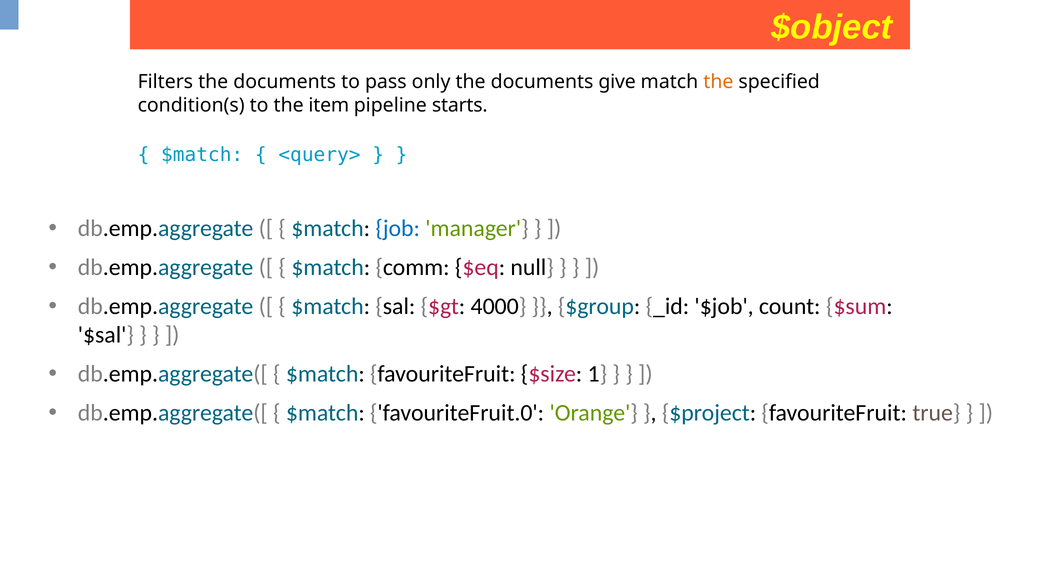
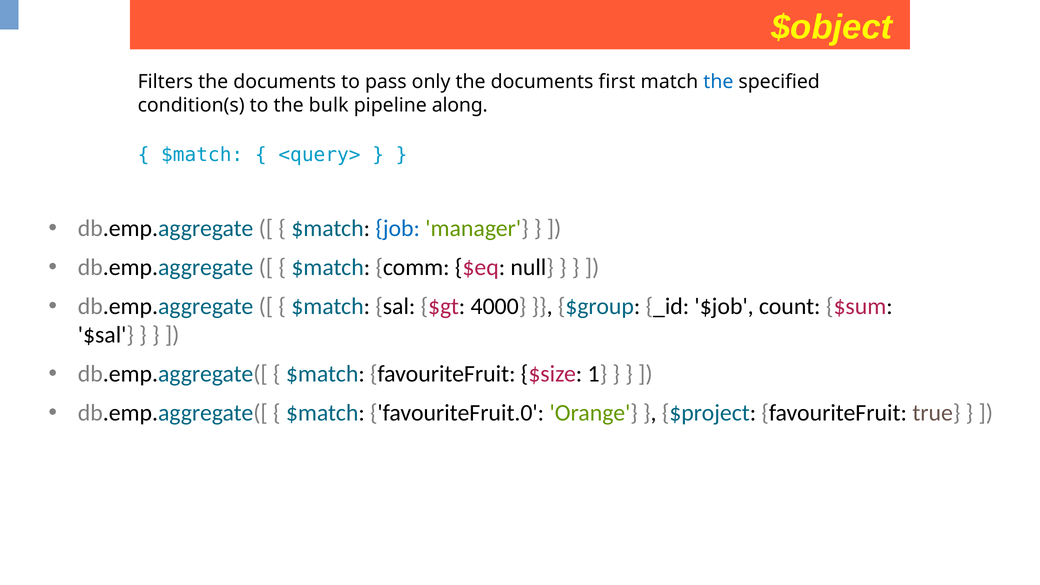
give: give -> first
the at (718, 82) colour: orange -> blue
item: item -> bulk
starts: starts -> along
